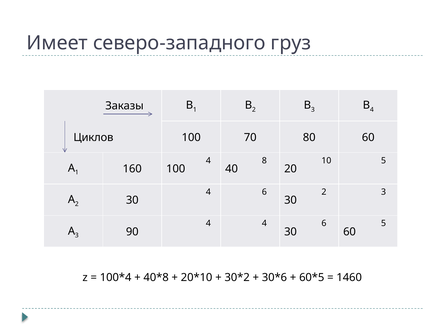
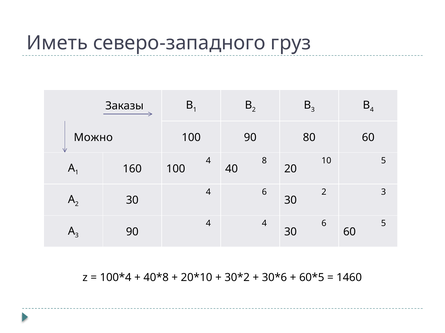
Имеет: Имеет -> Иметь
100 70: 70 -> 90
Циклов: Циклов -> Можно
